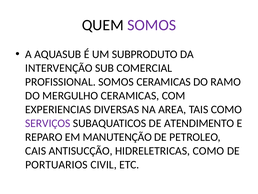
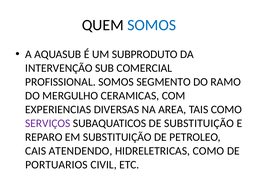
SOMOS at (152, 25) colour: purple -> blue
SOMOS CERAMICAS: CERAMICAS -> SEGMENTO
DE ATENDIMENTO: ATENDIMENTO -> SUBSTITUIÇÃO
EM MANUTENÇÃO: MANUTENÇÃO -> SUBSTITUIÇÃO
ANTISUCÇÃO: ANTISUCÇÃO -> ATENDENDO
